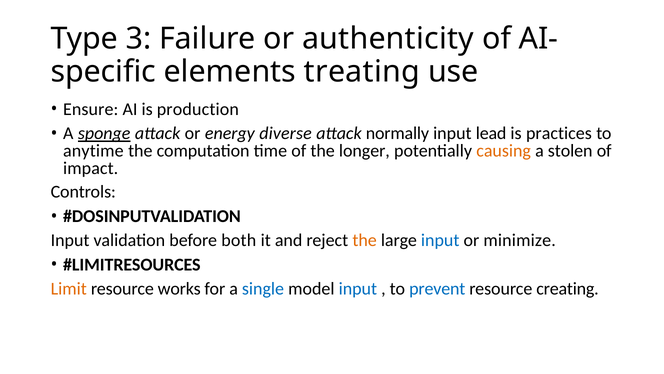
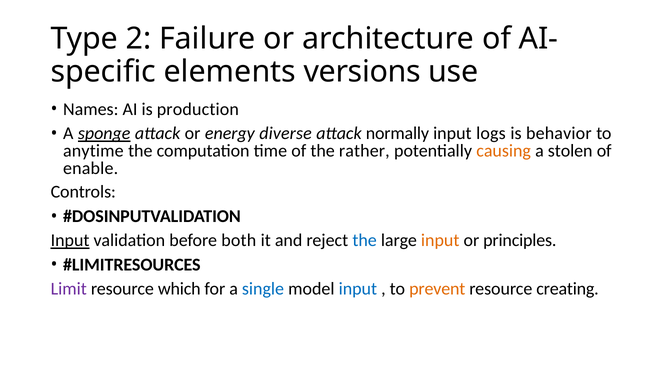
3: 3 -> 2
authenticity: authenticity -> architecture
treating: treating -> versions
Ensure: Ensure -> Names
lead: lead -> logs
practices: practices -> behavior
longer: longer -> rather
impact: impact -> enable
Input at (70, 240) underline: none -> present
the at (365, 240) colour: orange -> blue
input at (440, 240) colour: blue -> orange
minimize: minimize -> principles
Limit colour: orange -> purple
works: works -> which
prevent colour: blue -> orange
